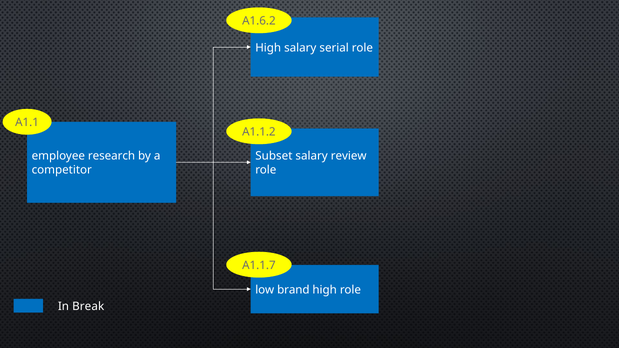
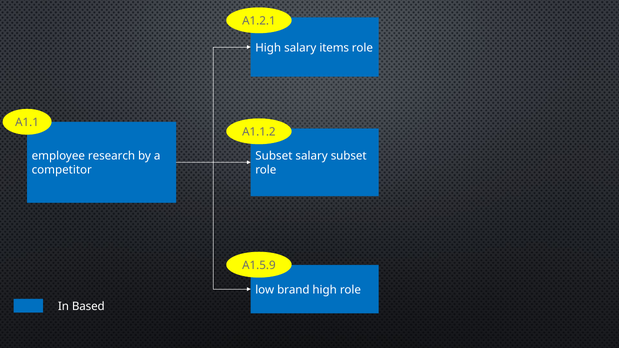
A1.6.2: A1.6.2 -> A1.2.1
serial: serial -> items
salary review: review -> subset
A1.1.7: A1.1.7 -> A1.5.9
Break: Break -> Based
